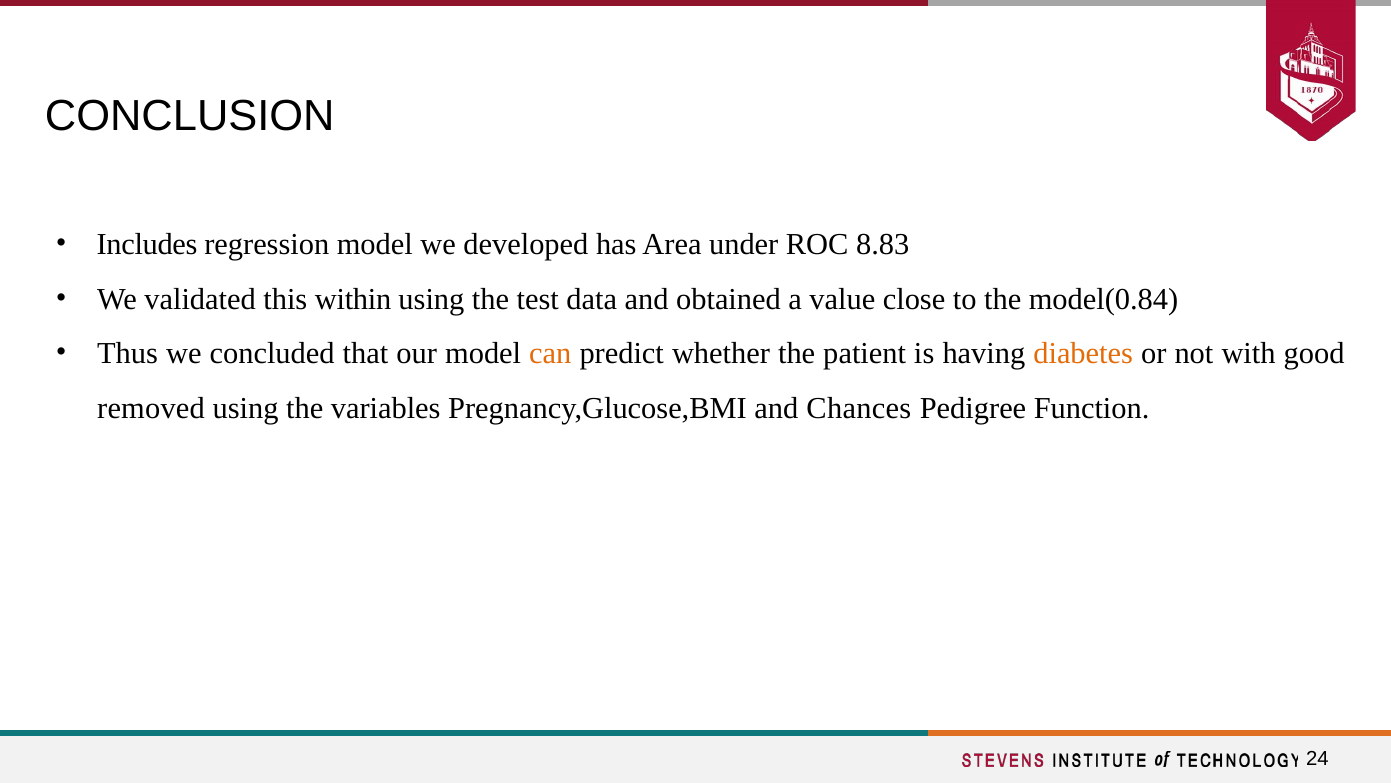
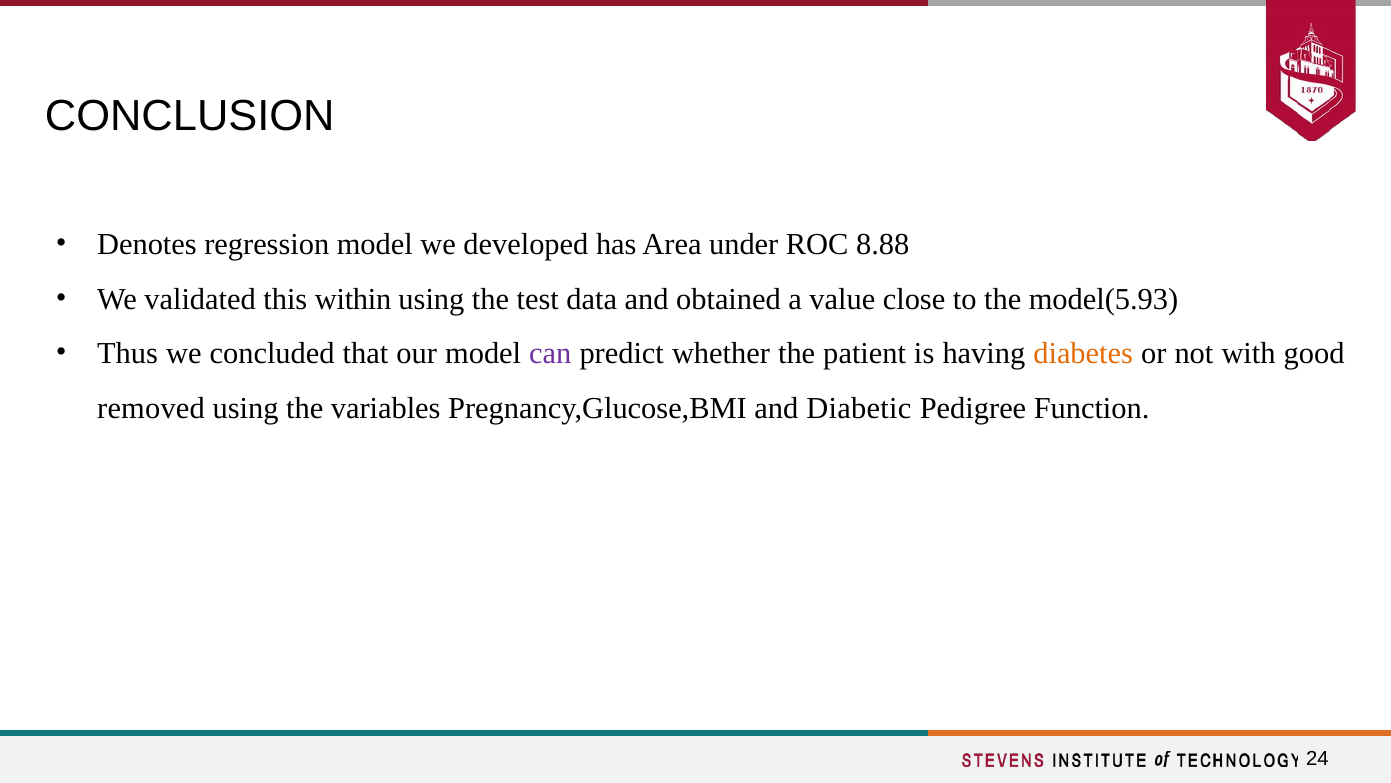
Includes: Includes -> Denotes
8.83: 8.83 -> 8.88
model(0.84: model(0.84 -> model(5.93
can colour: orange -> purple
Chances: Chances -> Diabetic
